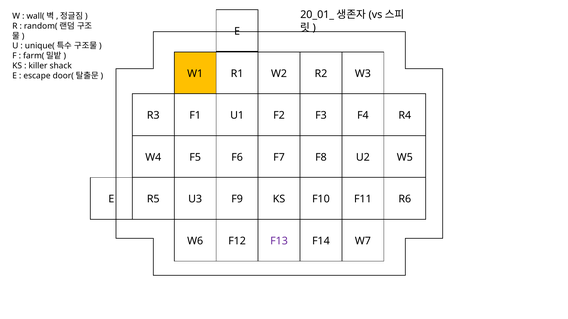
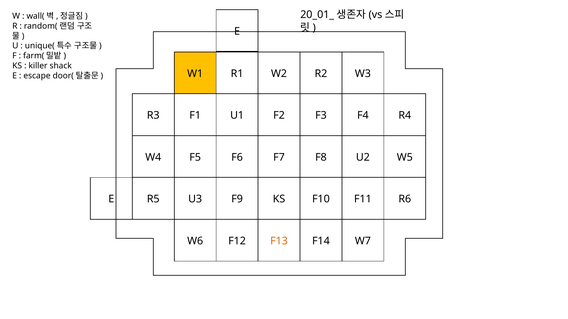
F13 colour: purple -> orange
